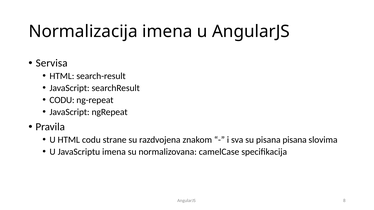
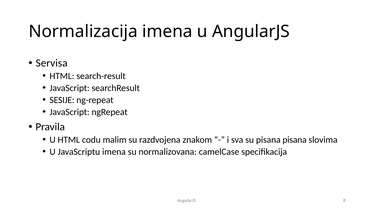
CODU at (62, 100): CODU -> SESIJE
strane: strane -> malim
